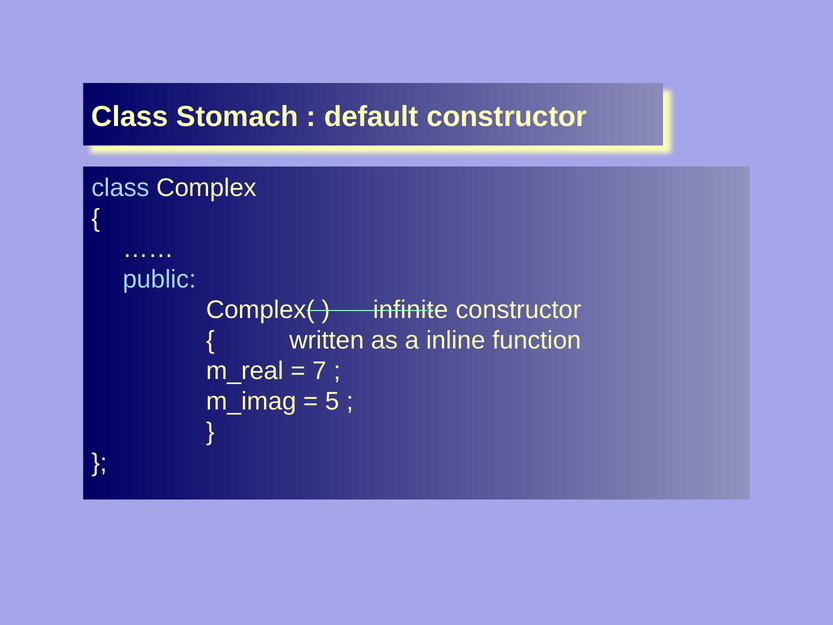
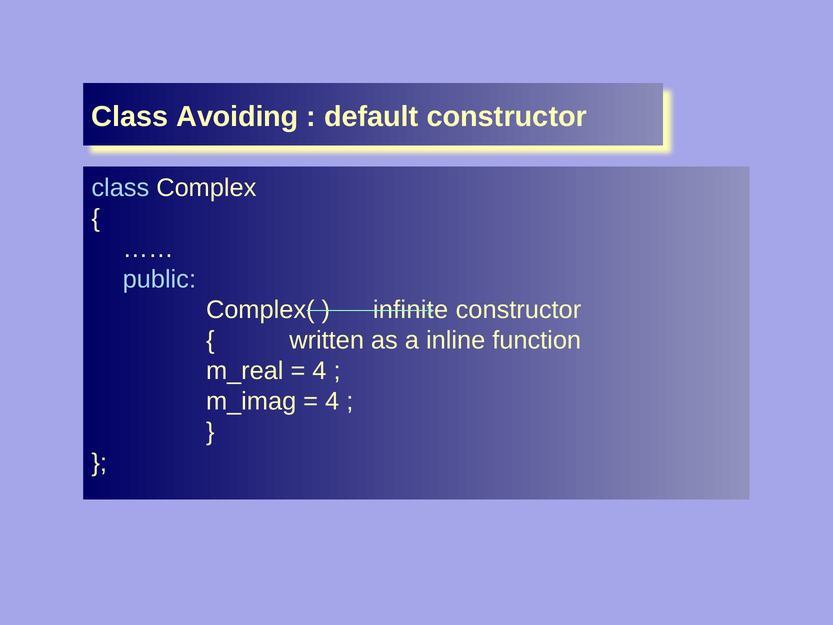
Stomach: Stomach -> Avoiding
7 at (319, 371): 7 -> 4
5 at (332, 401): 5 -> 4
